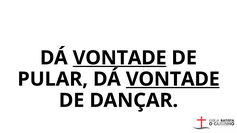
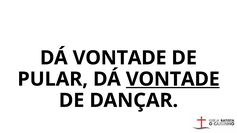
VONTADE at (120, 58) underline: present -> none
